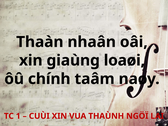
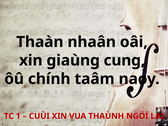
loaøi: loaøi -> cung
